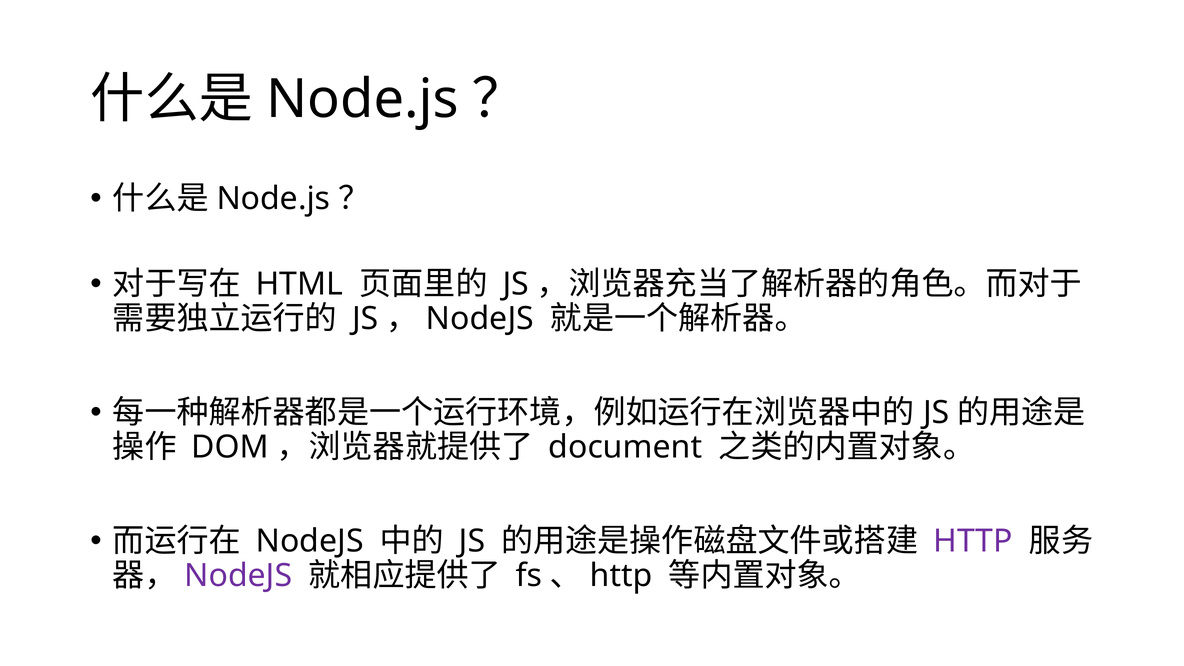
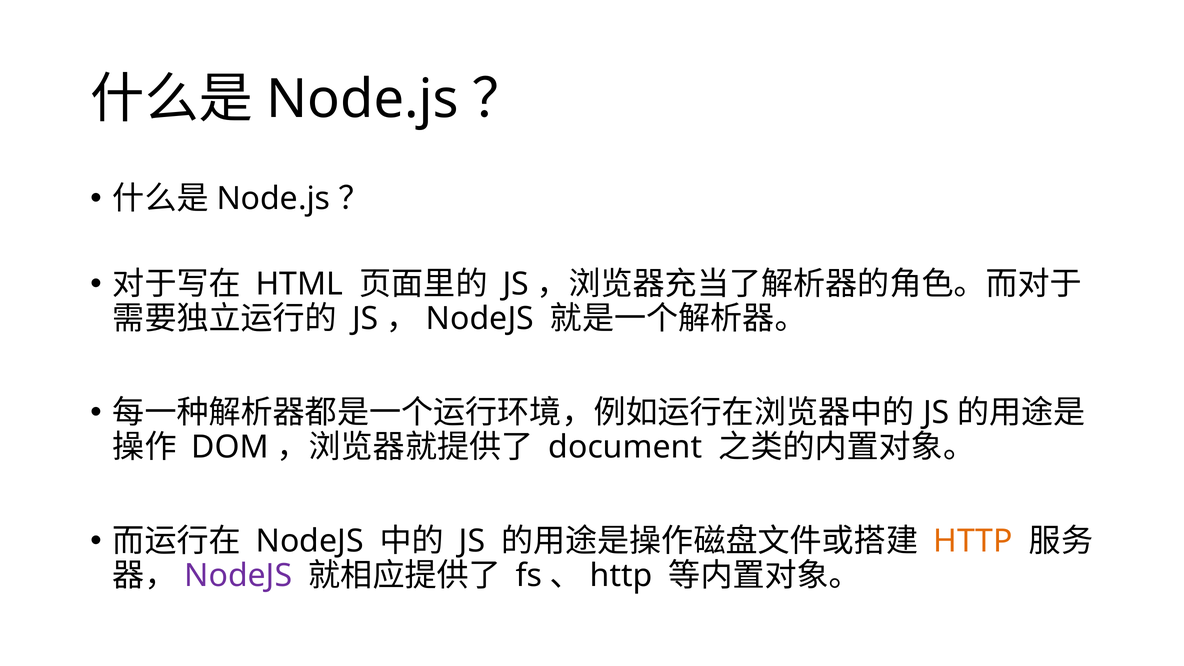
HTTP at (973, 541) colour: purple -> orange
